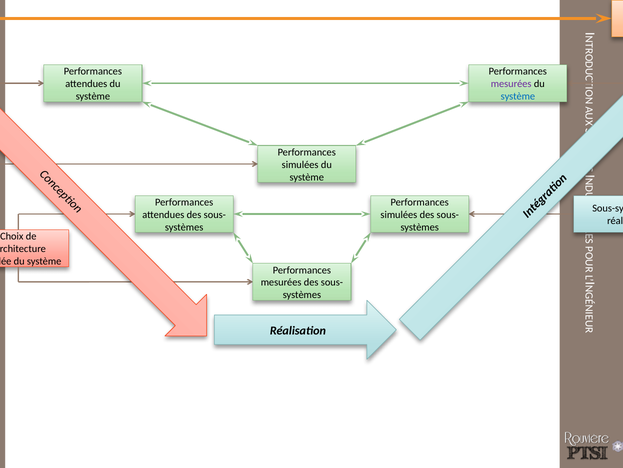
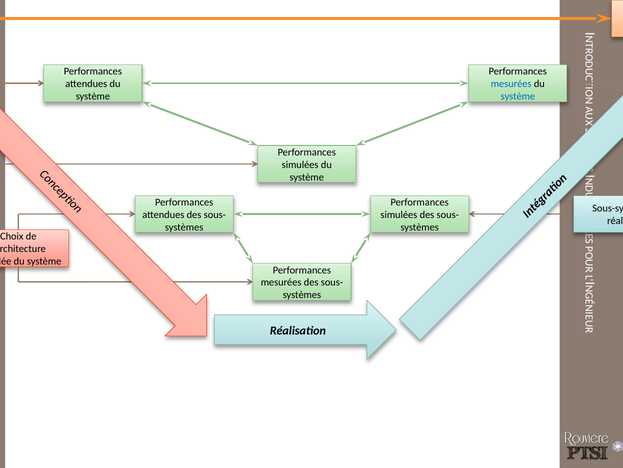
mesurées at (511, 84) colour: purple -> blue
